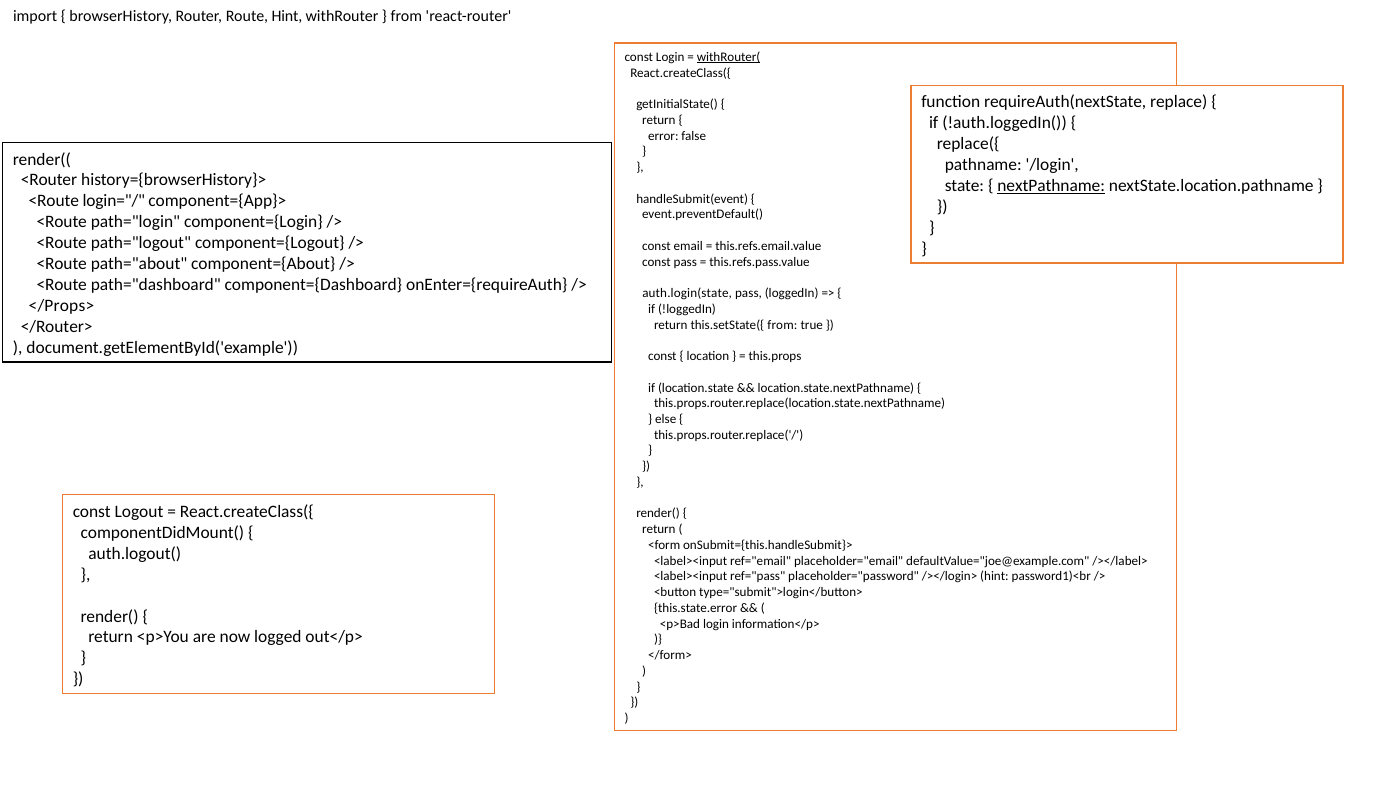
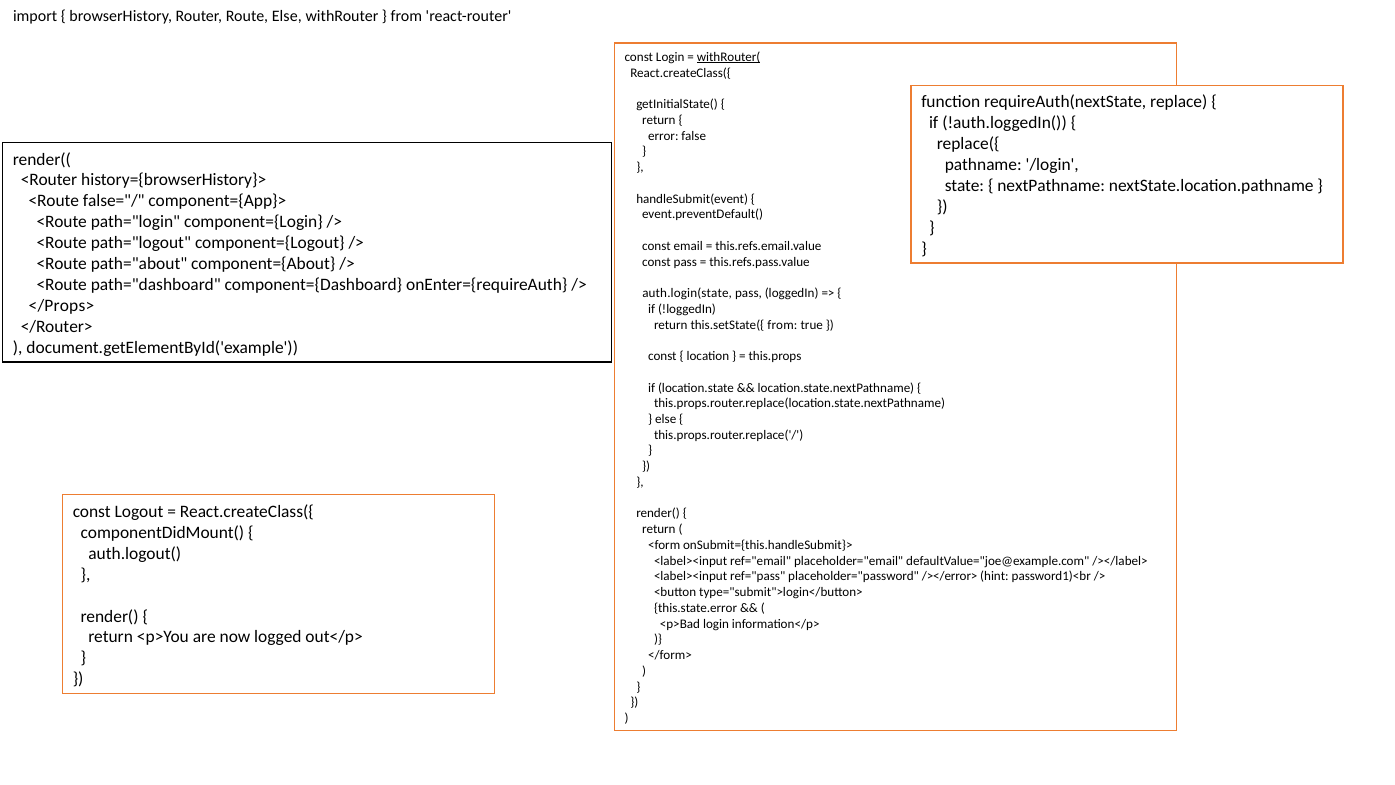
Route Hint: Hint -> Else
nextPathname underline: present -> none
login="/: login="/ -> false="/
/></login>: /></login> -> /></error>
